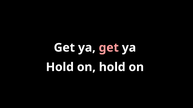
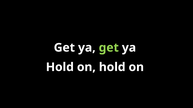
get at (109, 48) colour: pink -> light green
